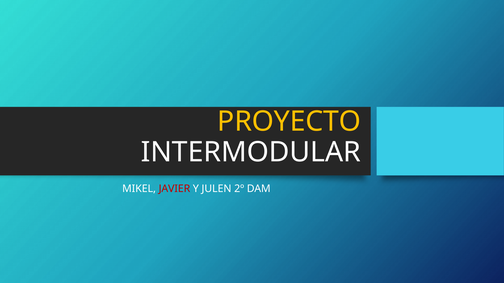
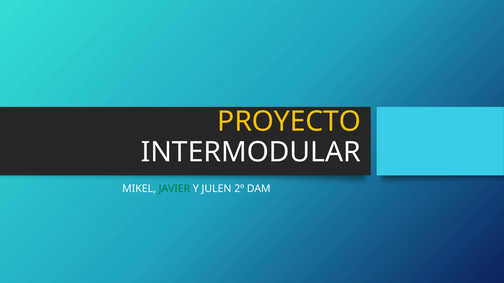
JAVIER colour: red -> green
